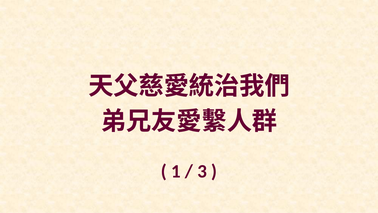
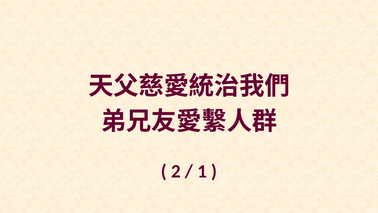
1: 1 -> 2
3: 3 -> 1
